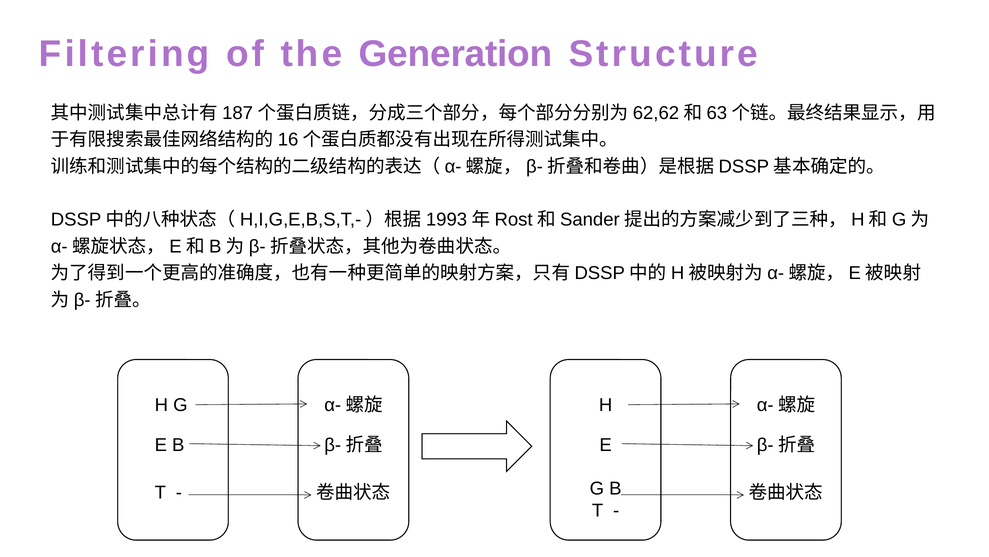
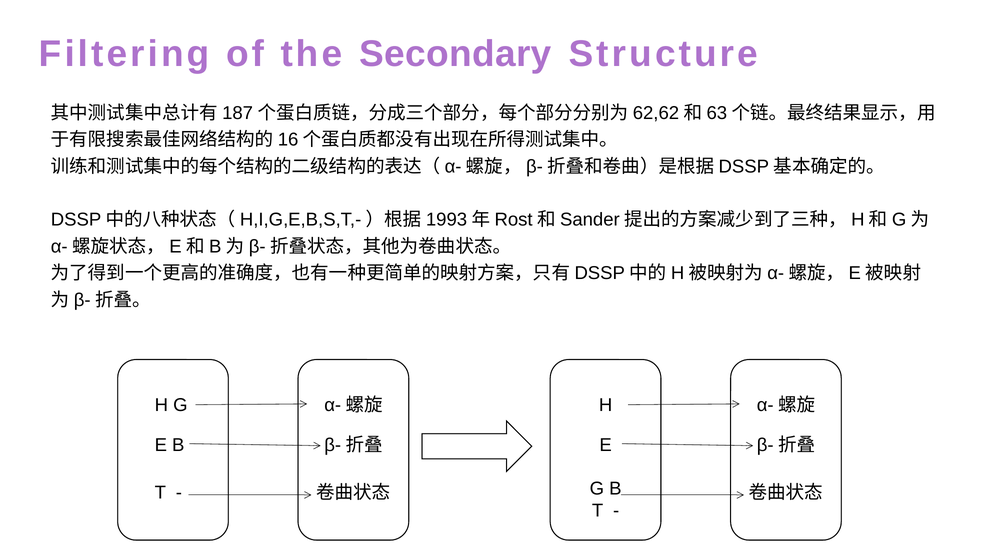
Generation: Generation -> Secondary
